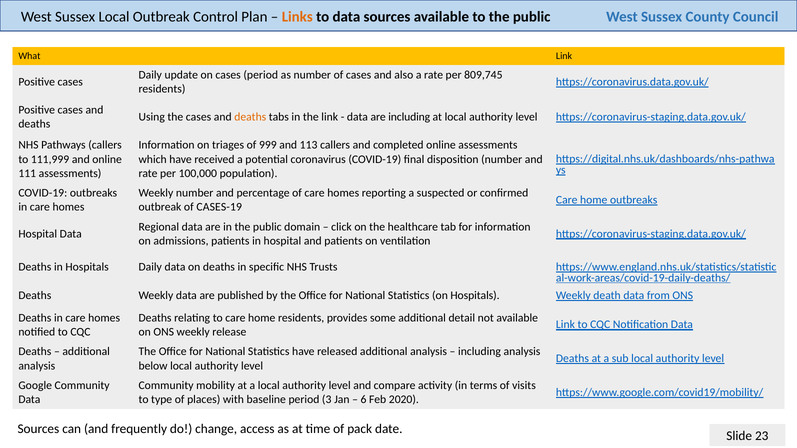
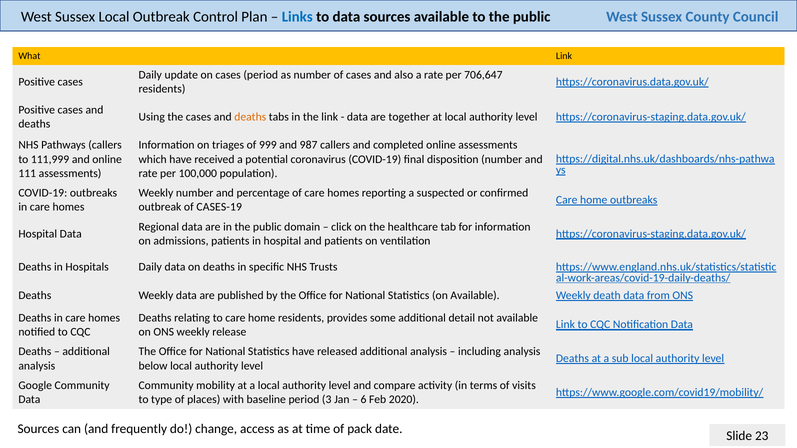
Links colour: orange -> blue
809,745: 809,745 -> 706,647
are including: including -> together
113: 113 -> 987
on Hospitals: Hospitals -> Available
